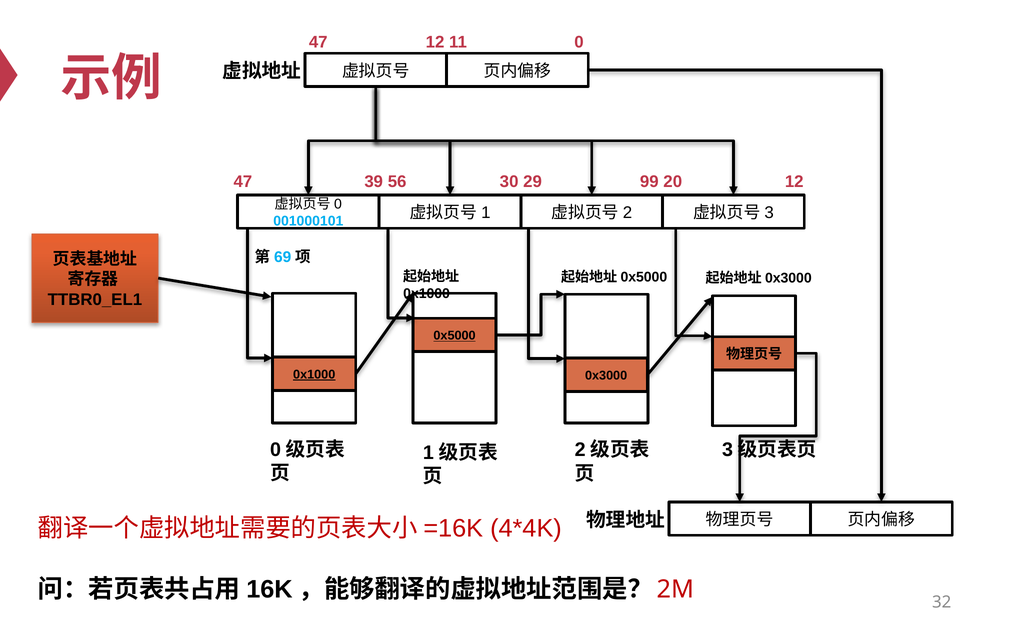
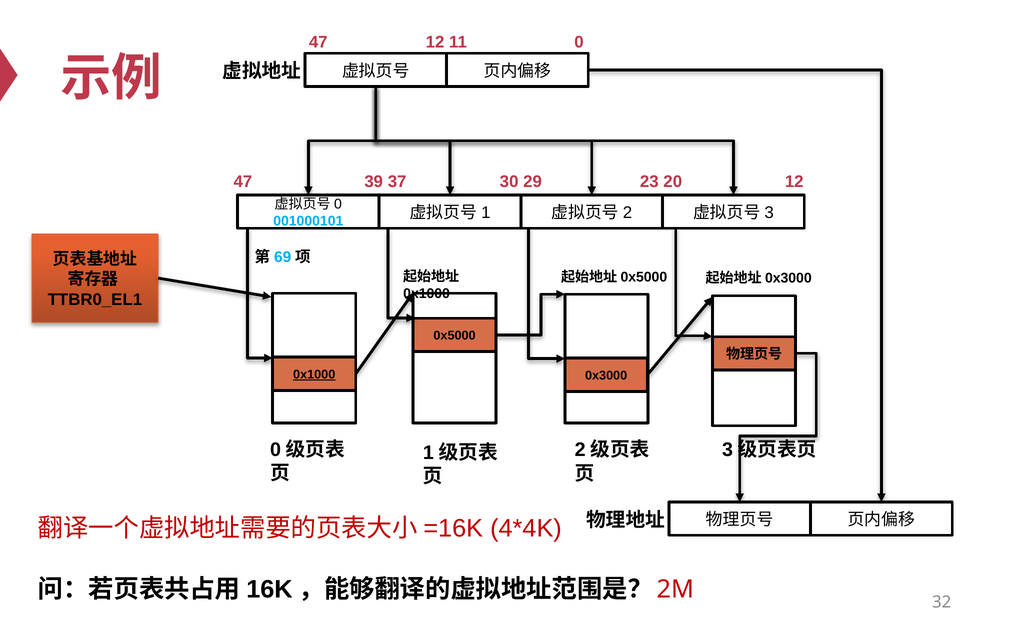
56: 56 -> 37
99: 99 -> 23
0x5000 underline: present -> none
